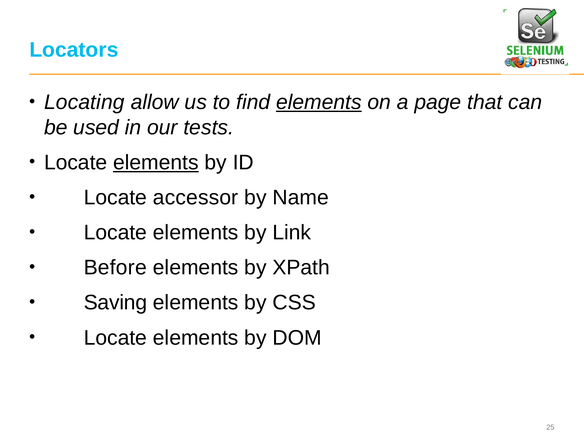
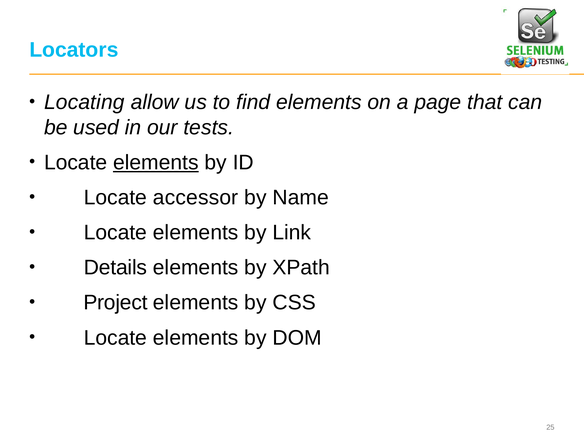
elements at (319, 102) underline: present -> none
Before: Before -> Details
Saving: Saving -> Project
